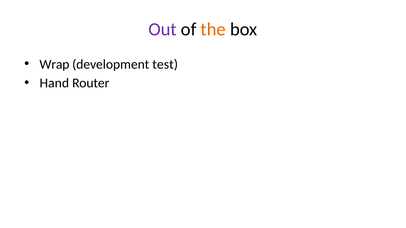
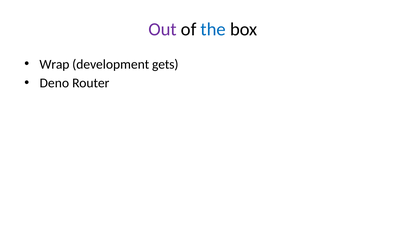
the colour: orange -> blue
test: test -> gets
Hand: Hand -> Deno
